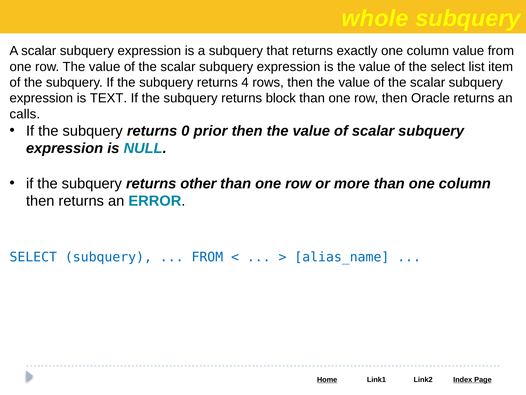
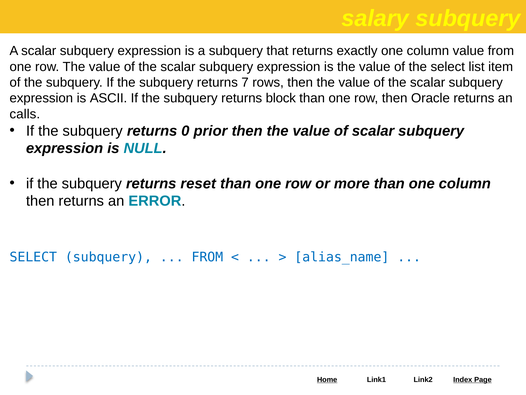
whole: whole -> salary
4: 4 -> 7
TEXT: TEXT -> ASCII
other: other -> reset
